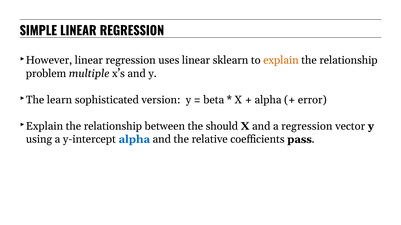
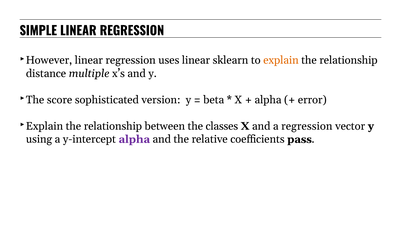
problem: problem -> distance
learn: learn -> score
should: should -> classes
alpha at (134, 139) colour: blue -> purple
